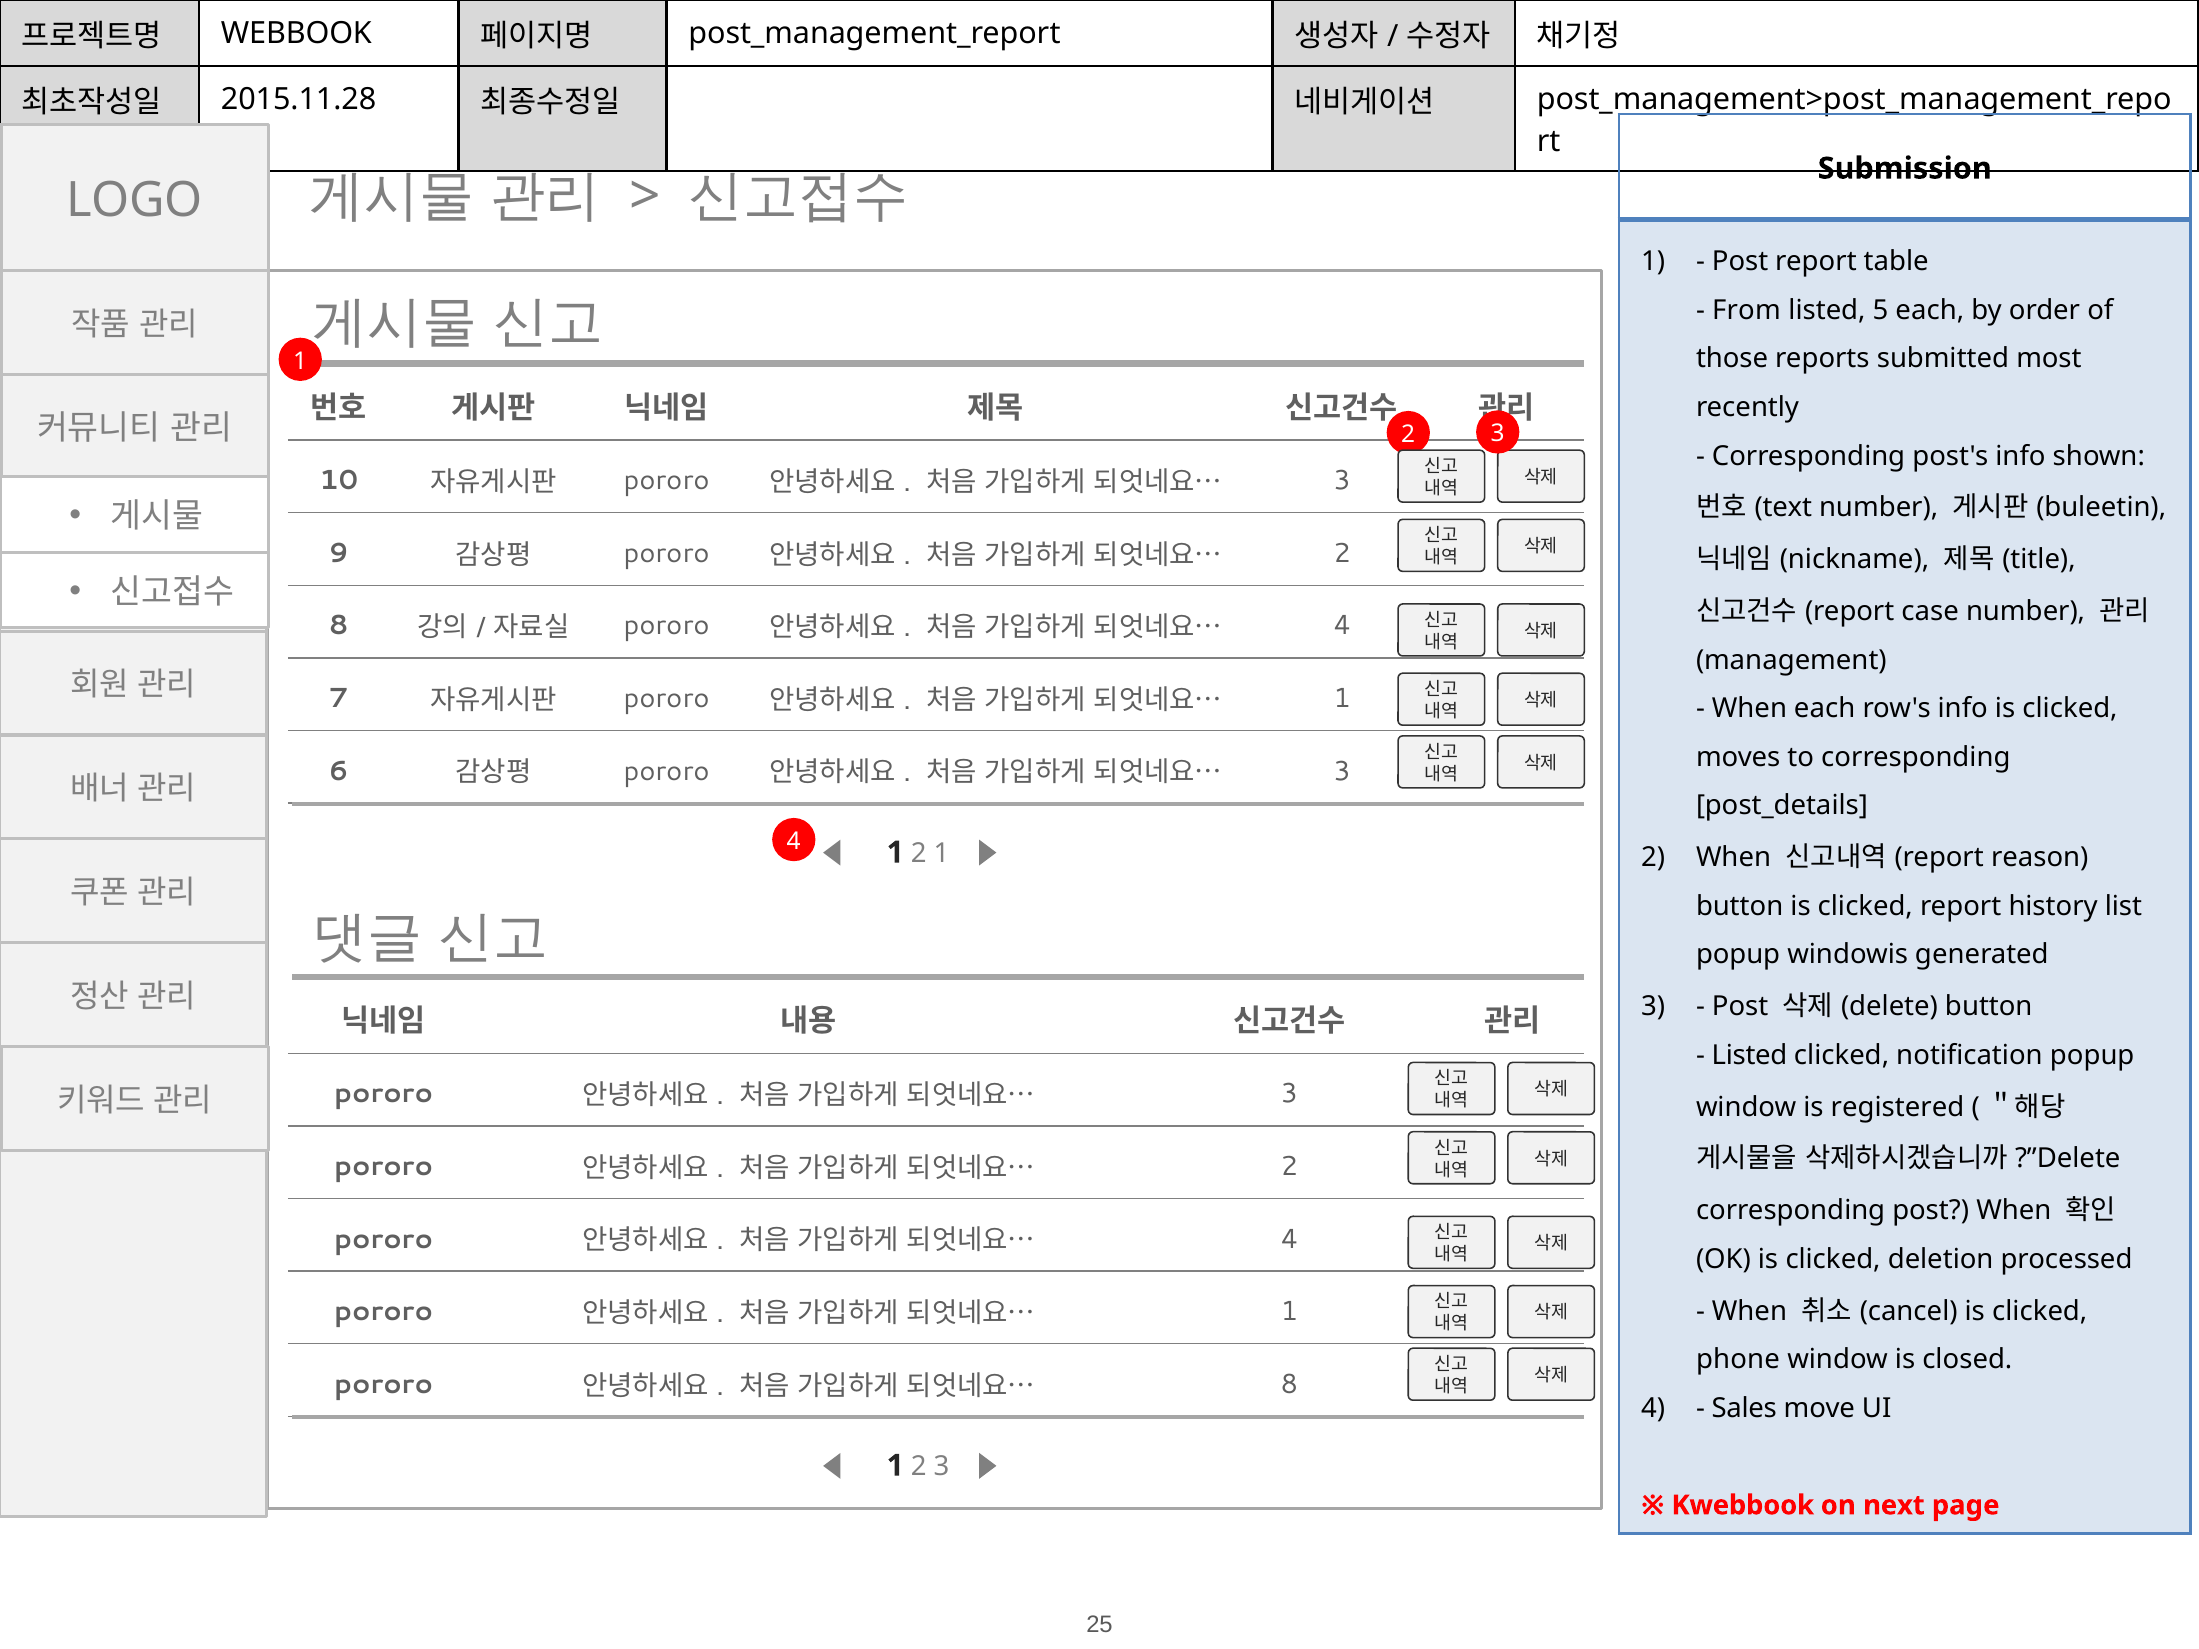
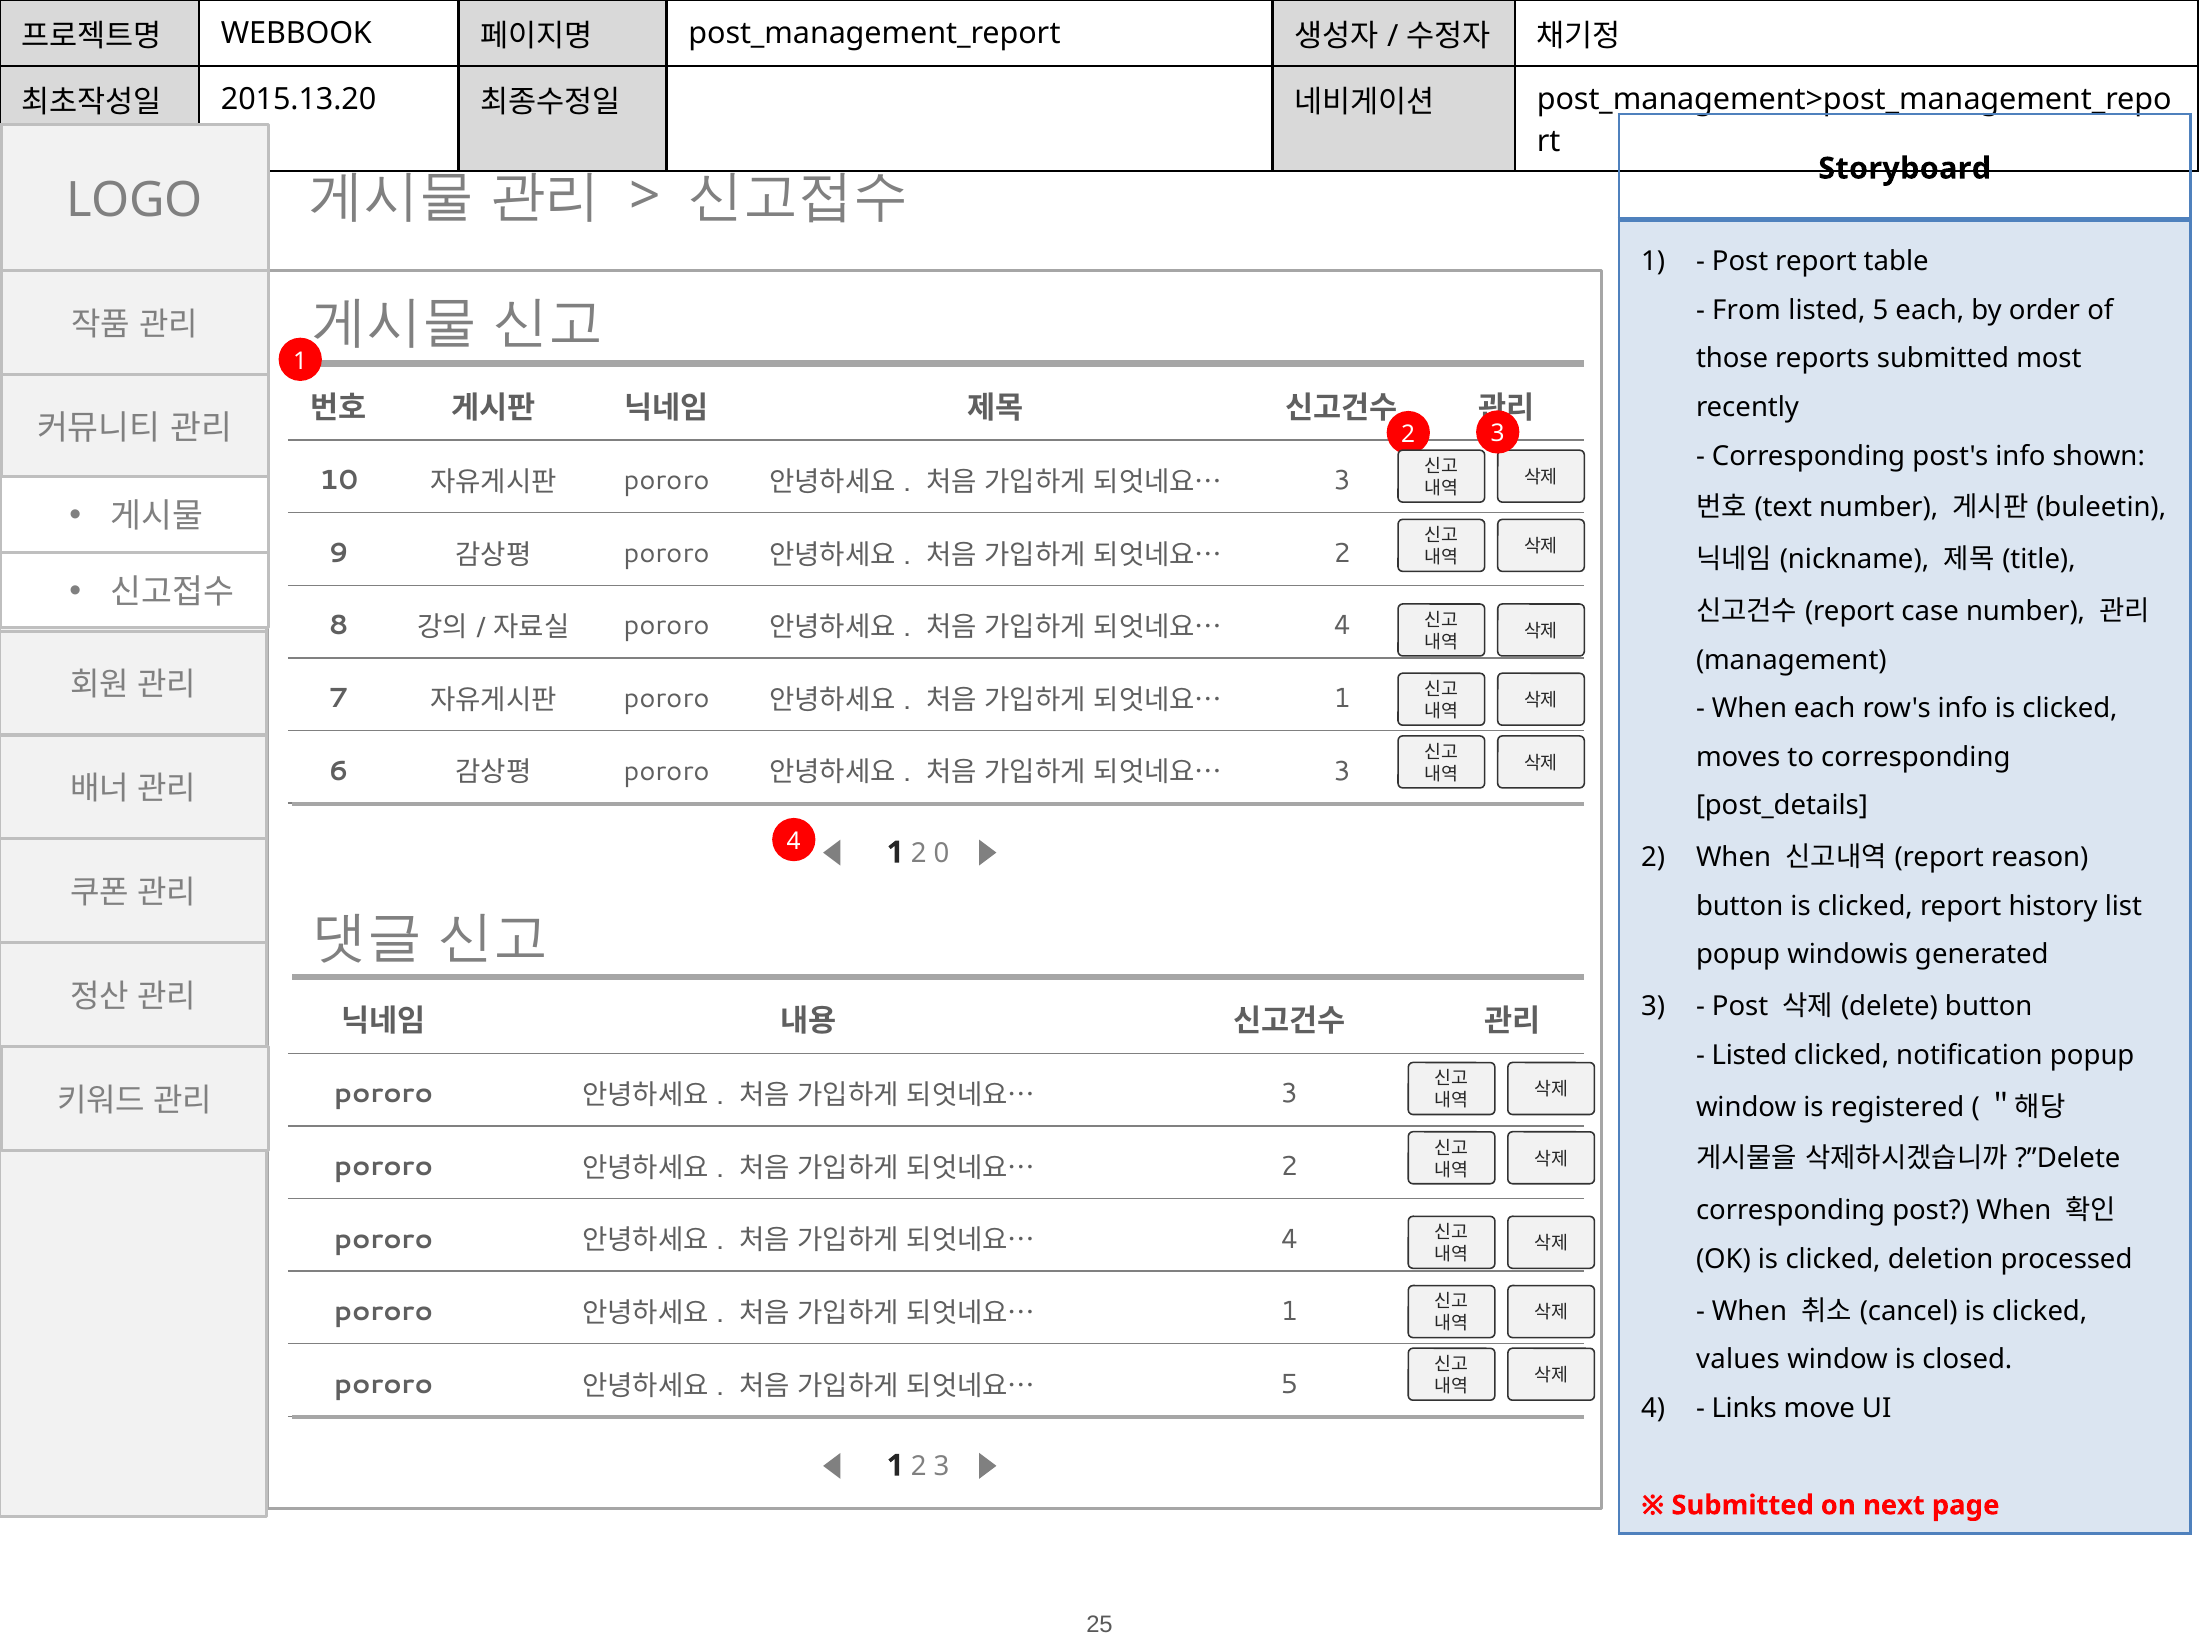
2015.11.28: 2015.11.28 -> 2015.13.20
Submission: Submission -> Storyboard
2 1: 1 -> 0
phone: phone -> values
8 at (1289, 1385): 8 -> 5
Sales: Sales -> Links
Kwebbook at (1743, 1506): Kwebbook -> Submitted
